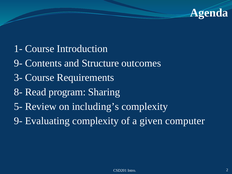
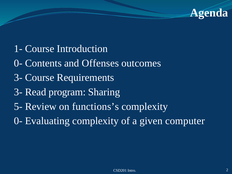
9- at (18, 63): 9- -> 0-
Structure: Structure -> Offenses
8- at (18, 92): 8- -> 3-
including’s: including’s -> functions’s
9- at (18, 121): 9- -> 0-
